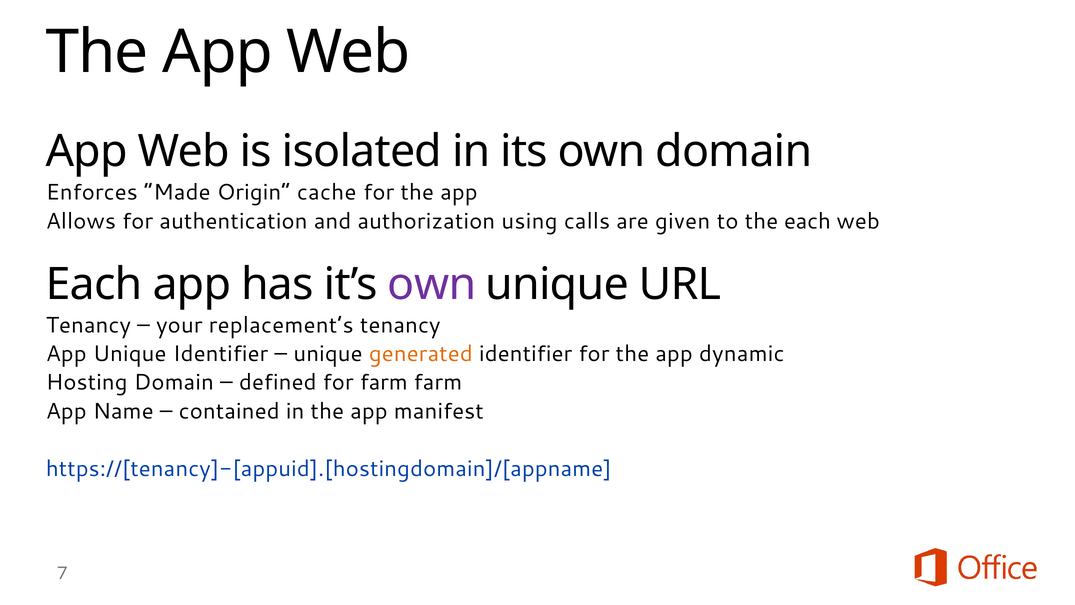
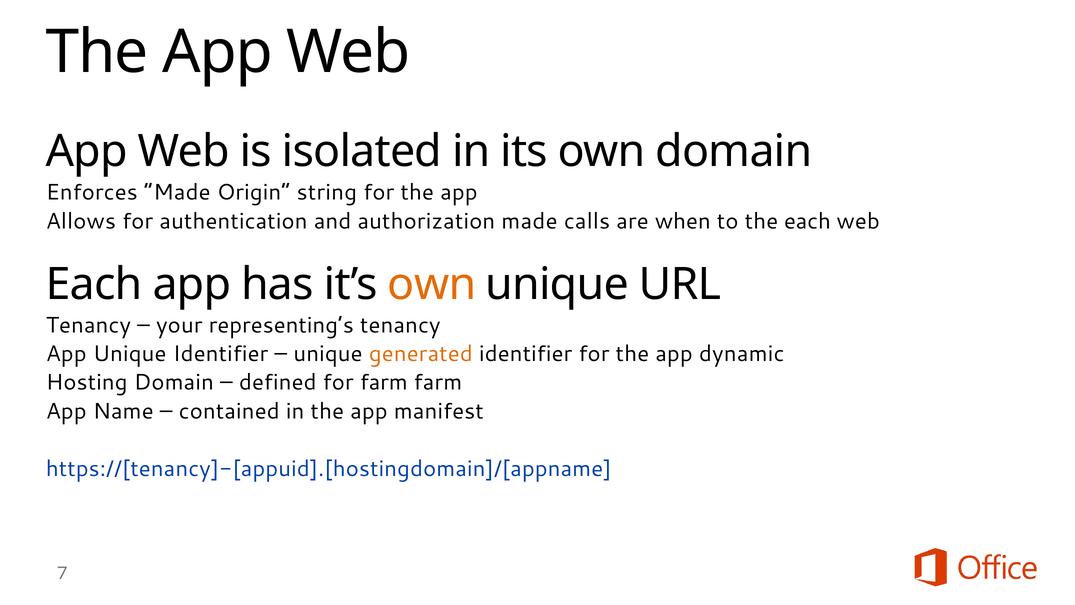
cache: cache -> string
authorization using: using -> made
given: given -> when
own at (432, 284) colour: purple -> orange
replacement’s: replacement’s -> representing’s
